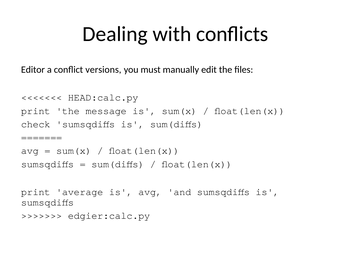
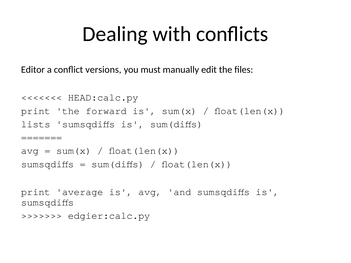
message: message -> forward
check: check -> lists
